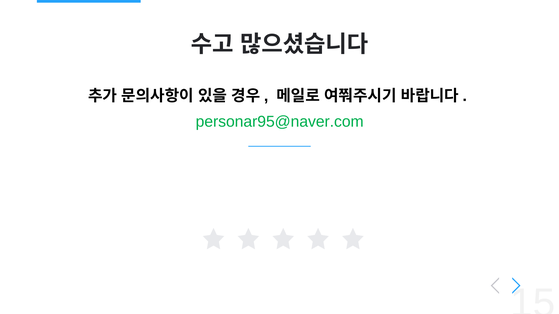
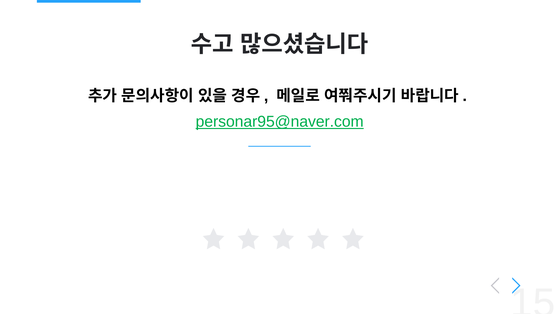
personar95@naver.com underline: none -> present
